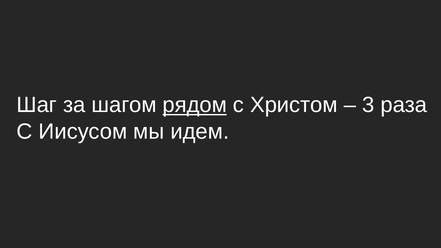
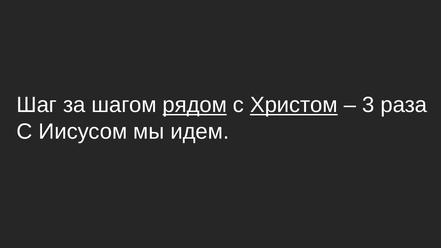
Христом underline: none -> present
